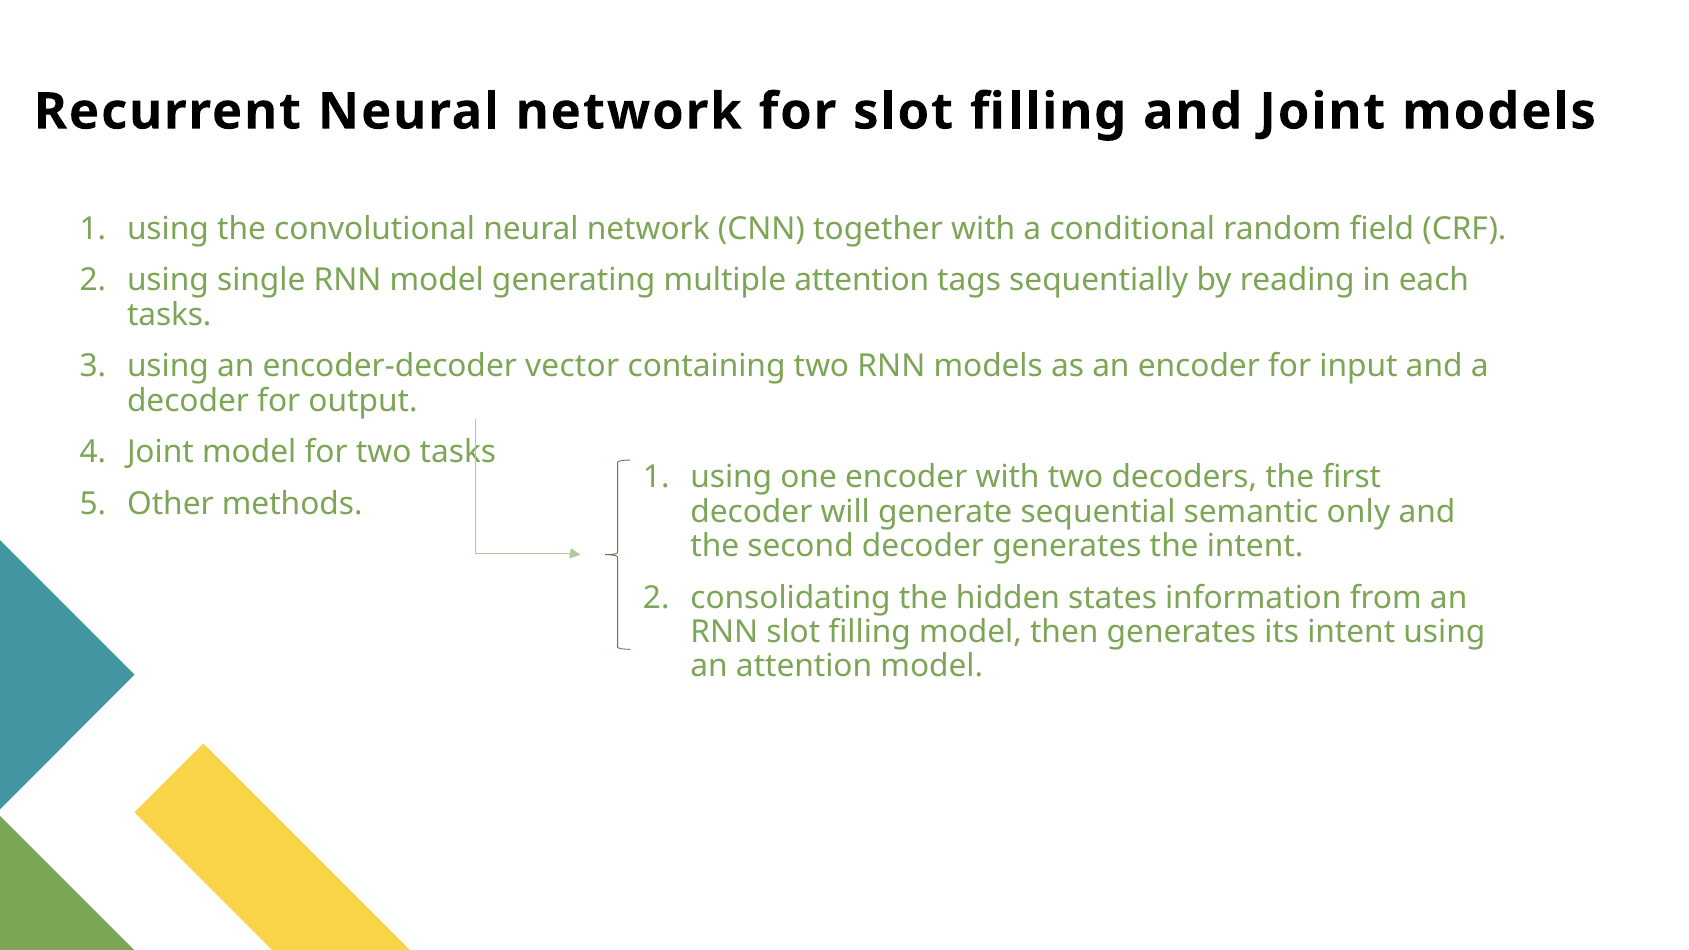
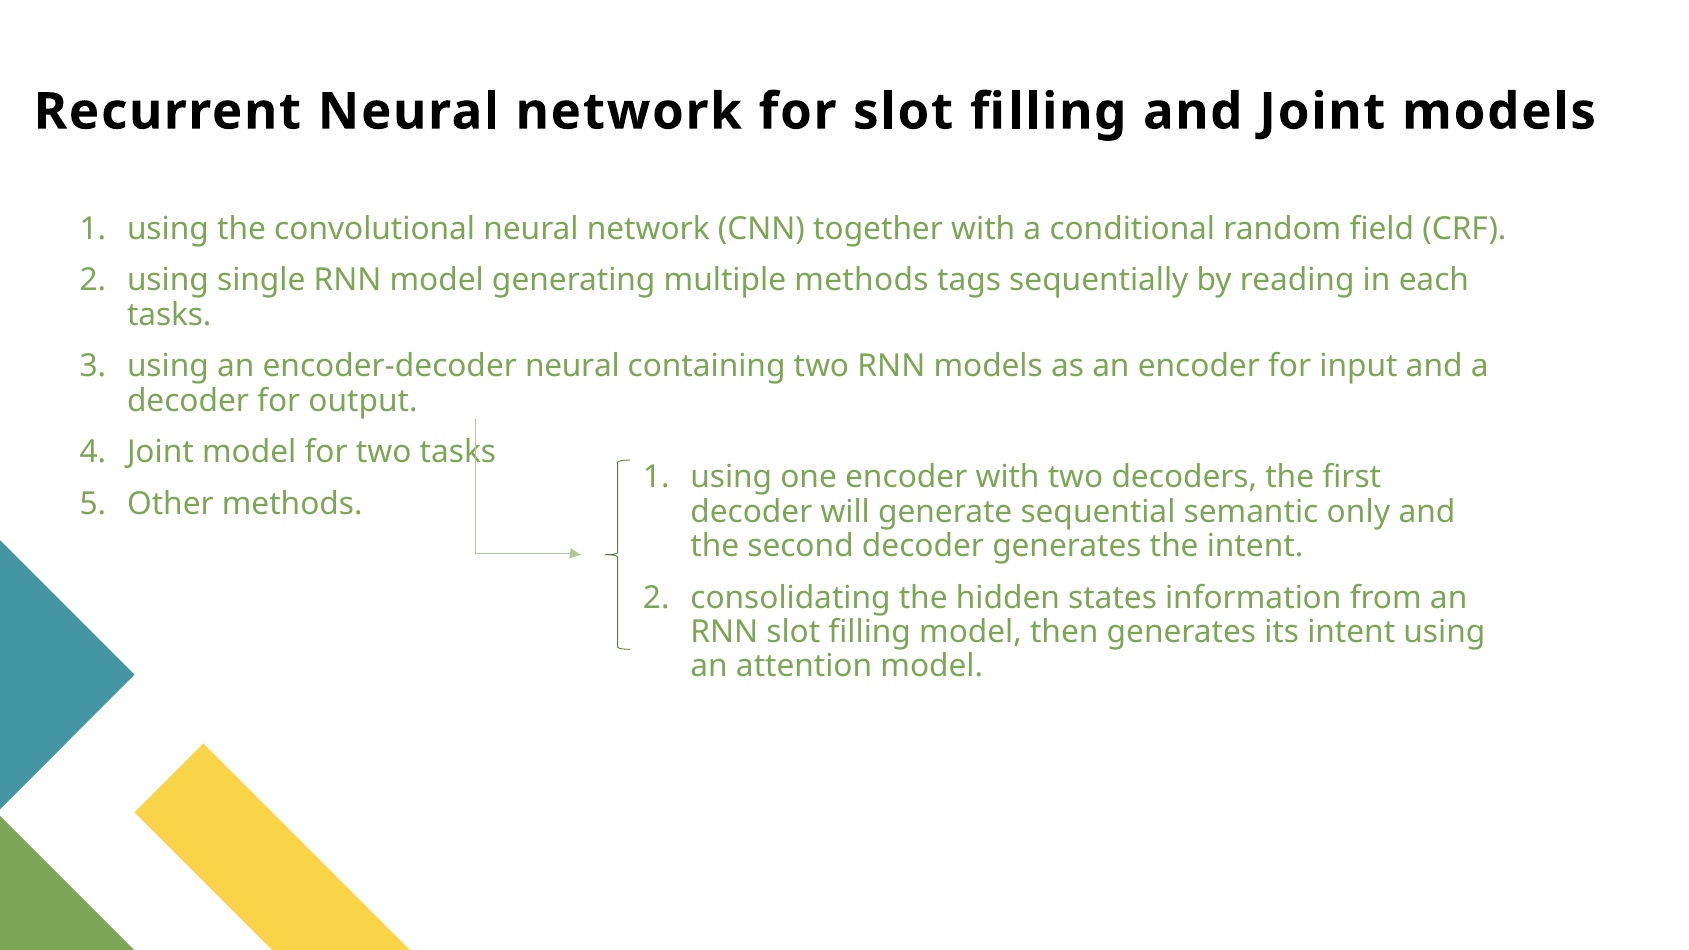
multiple attention: attention -> methods
encoder-decoder vector: vector -> neural
